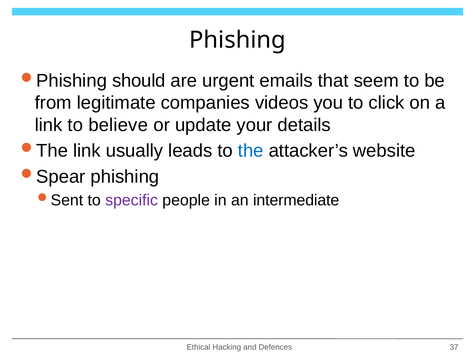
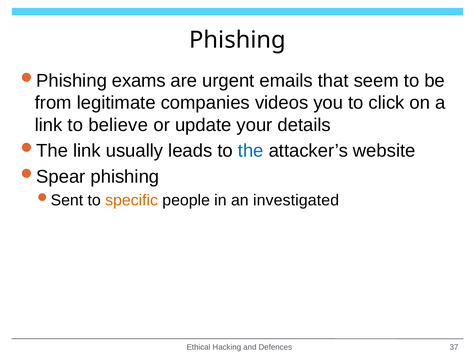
should: should -> exams
specific colour: purple -> orange
intermediate: intermediate -> investigated
